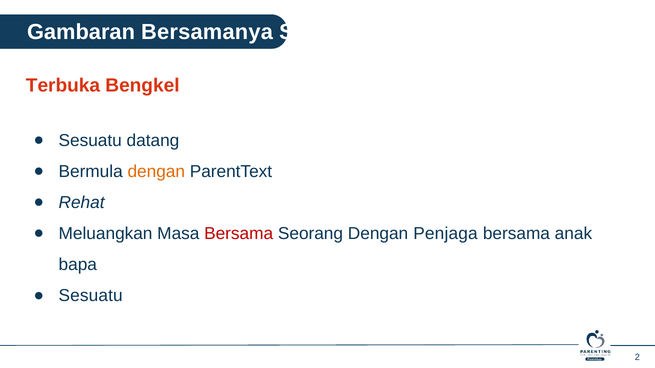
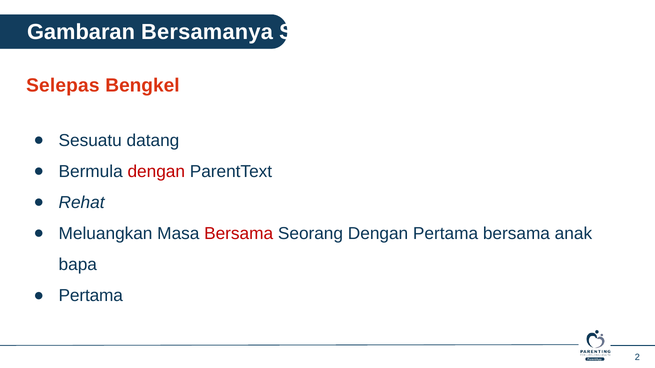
Terbuka: Terbuka -> Selepas
dengan at (156, 172) colour: orange -> red
Dengan Penjaga: Penjaga -> Pertama
Sesuatu at (91, 296): Sesuatu -> Pertama
